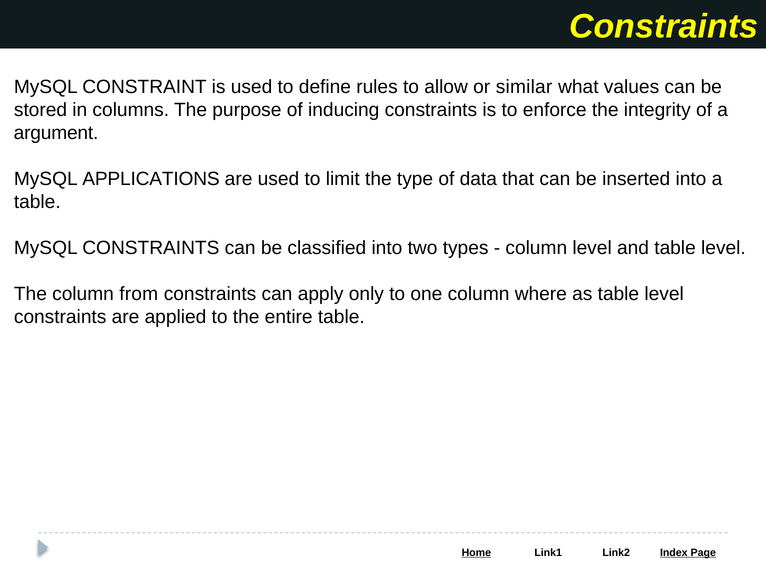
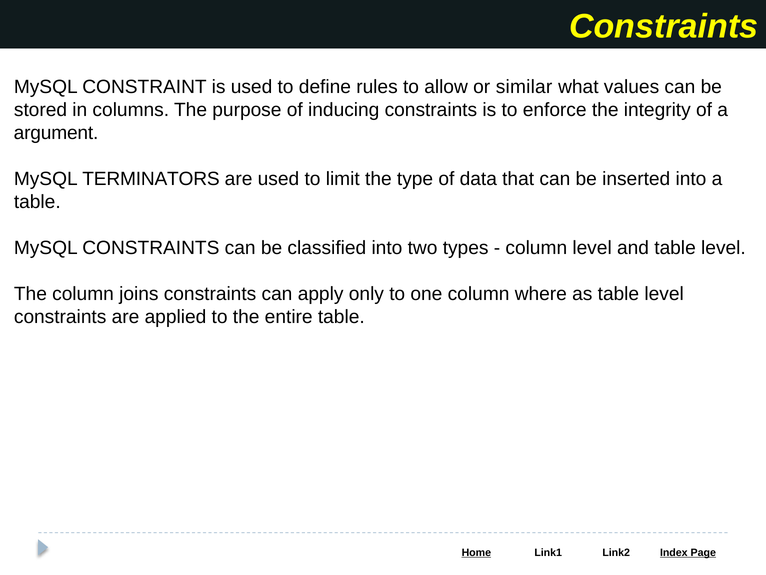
APPLICATIONS: APPLICATIONS -> TERMINATORS
from: from -> joins
